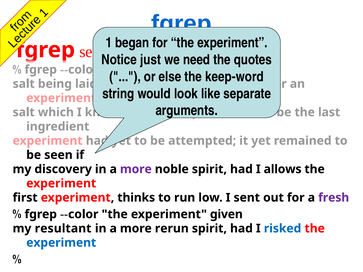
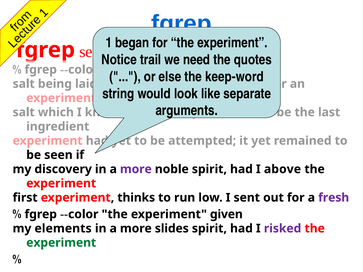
just: just -> trail
allows: allows -> above
resultant: resultant -> elements
rerun: rerun -> slides
risked colour: blue -> purple
experiment at (61, 243) colour: blue -> green
